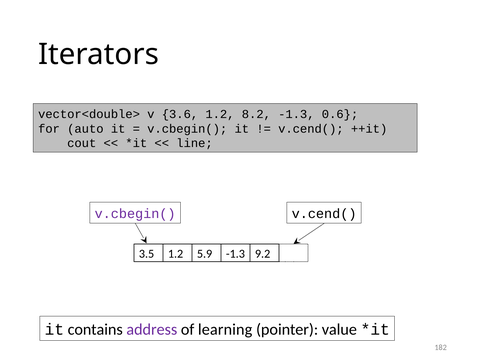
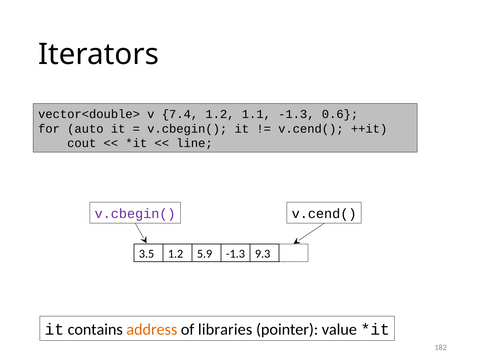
3.6: 3.6 -> 7.4
8.2: 8.2 -> 1.1
9.2: 9.2 -> 9.3
address colour: purple -> orange
learning: learning -> libraries
